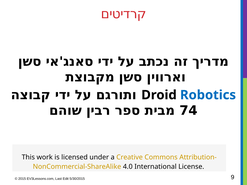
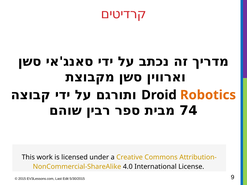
Robotics colour: blue -> orange
